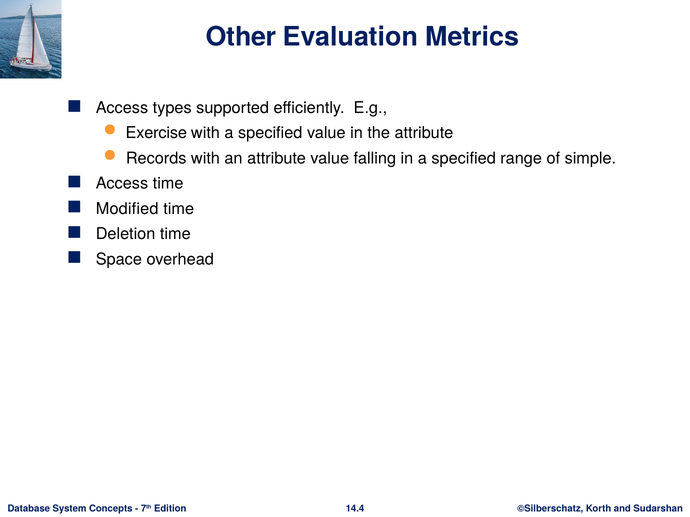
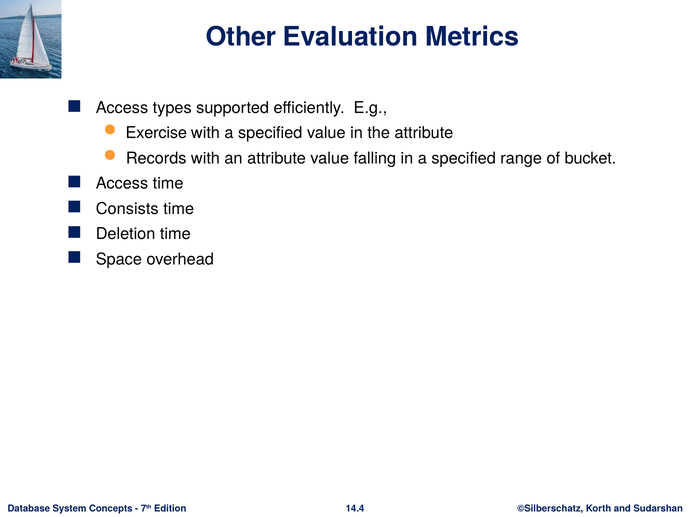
simple: simple -> bucket
Modified: Modified -> Consists
